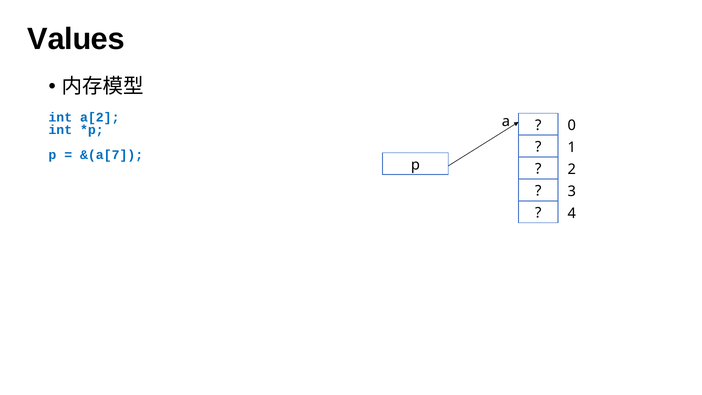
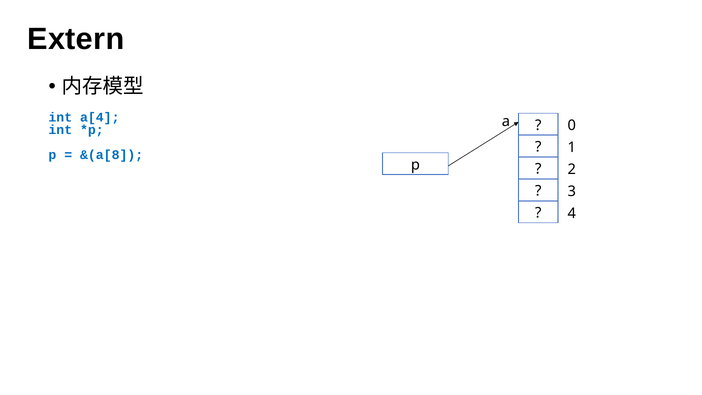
Values: Values -> Extern
a[2: a[2 -> a[4
&(a[7: &(a[7 -> &(a[8
